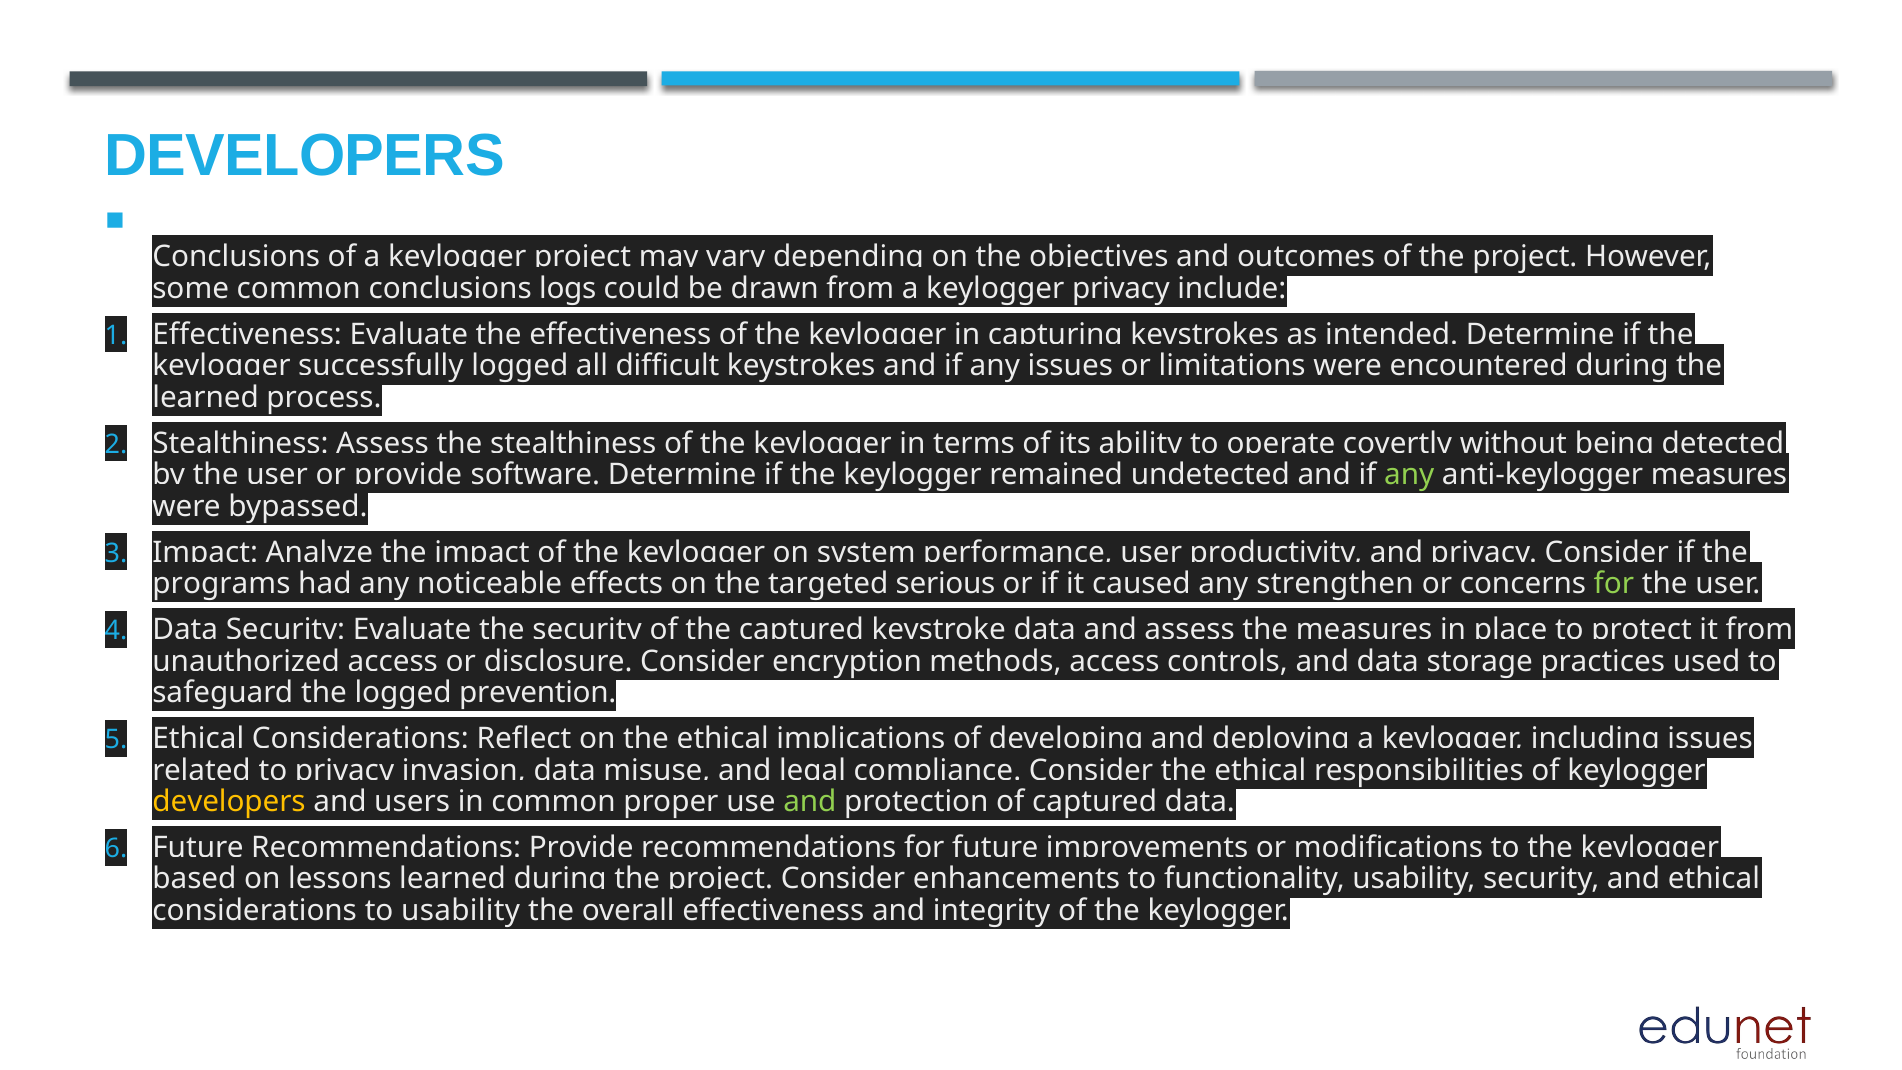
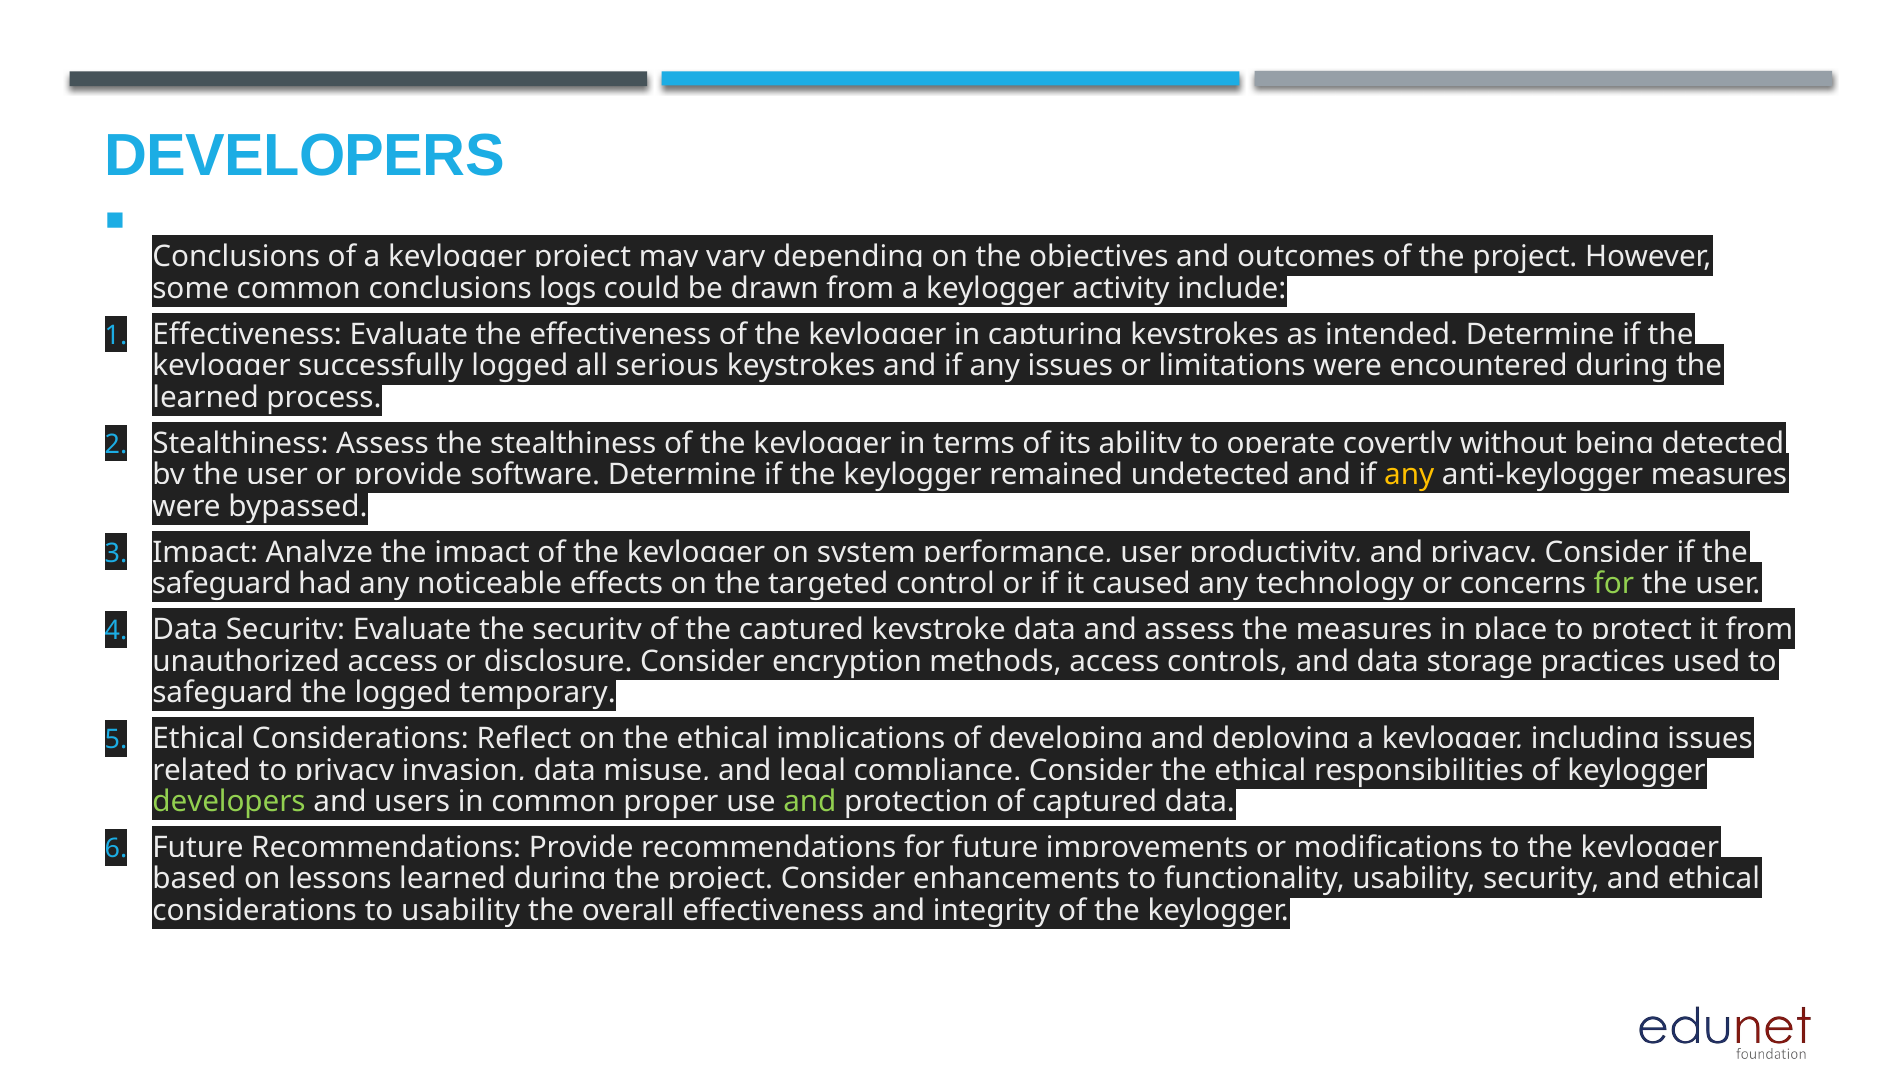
keylogger privacy: privacy -> activity
difficult: difficult -> serious
any at (1409, 475) colour: light green -> yellow
programs at (221, 584): programs -> safeguard
serious: serious -> control
strengthen: strengthen -> technology
prevention: prevention -> temporary
developers at (229, 801) colour: yellow -> light green
